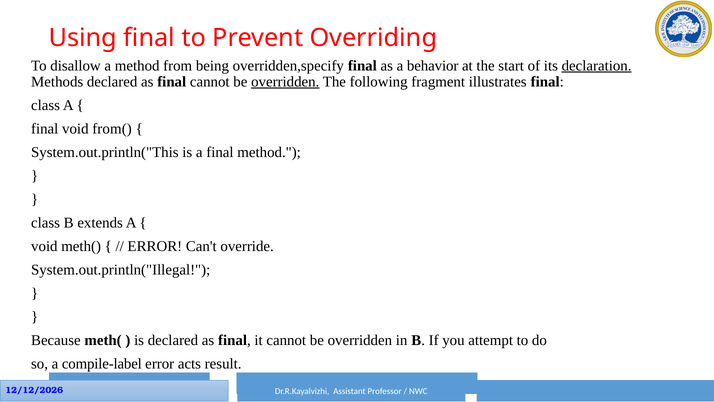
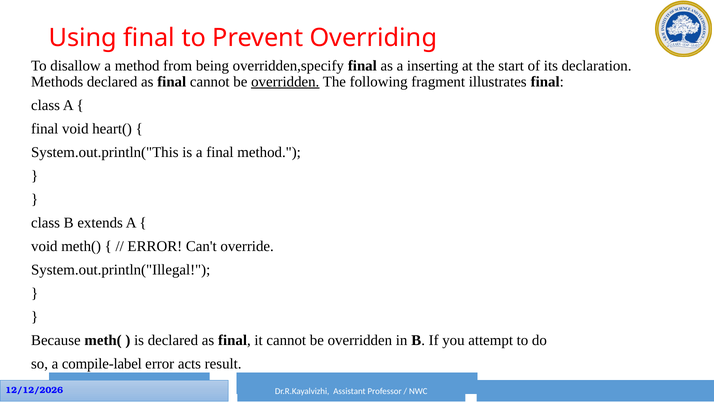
behavior: behavior -> inserting
declaration underline: present -> none
from(: from( -> heart(
